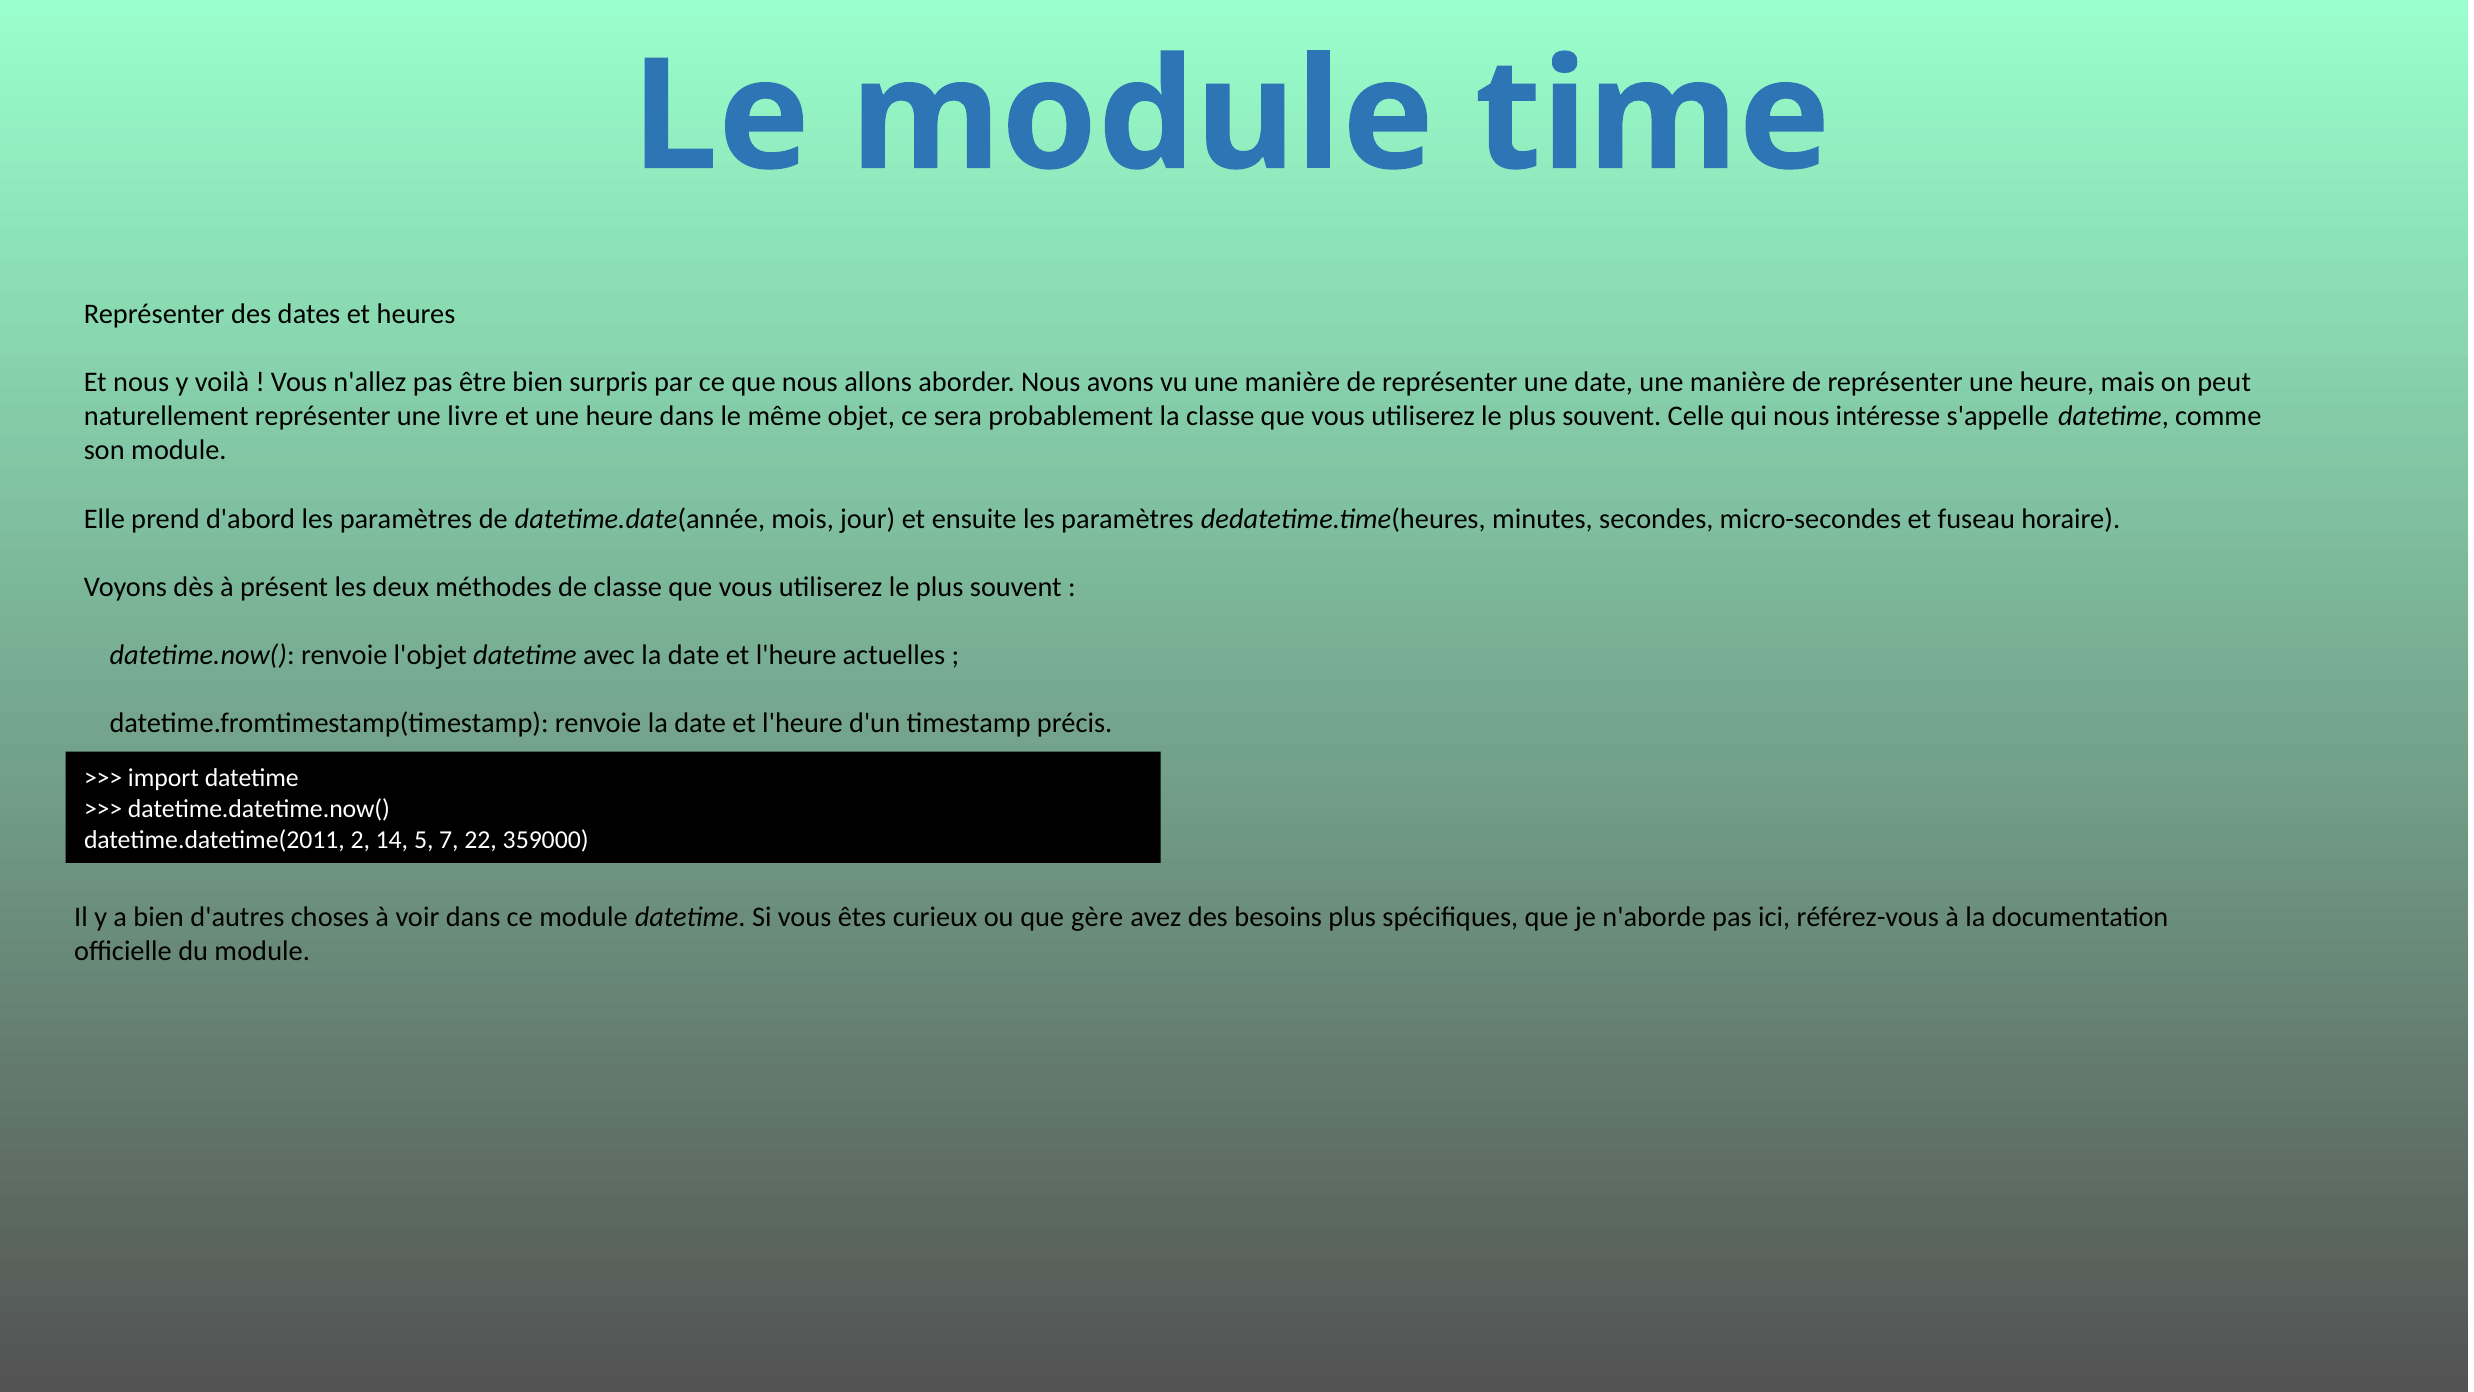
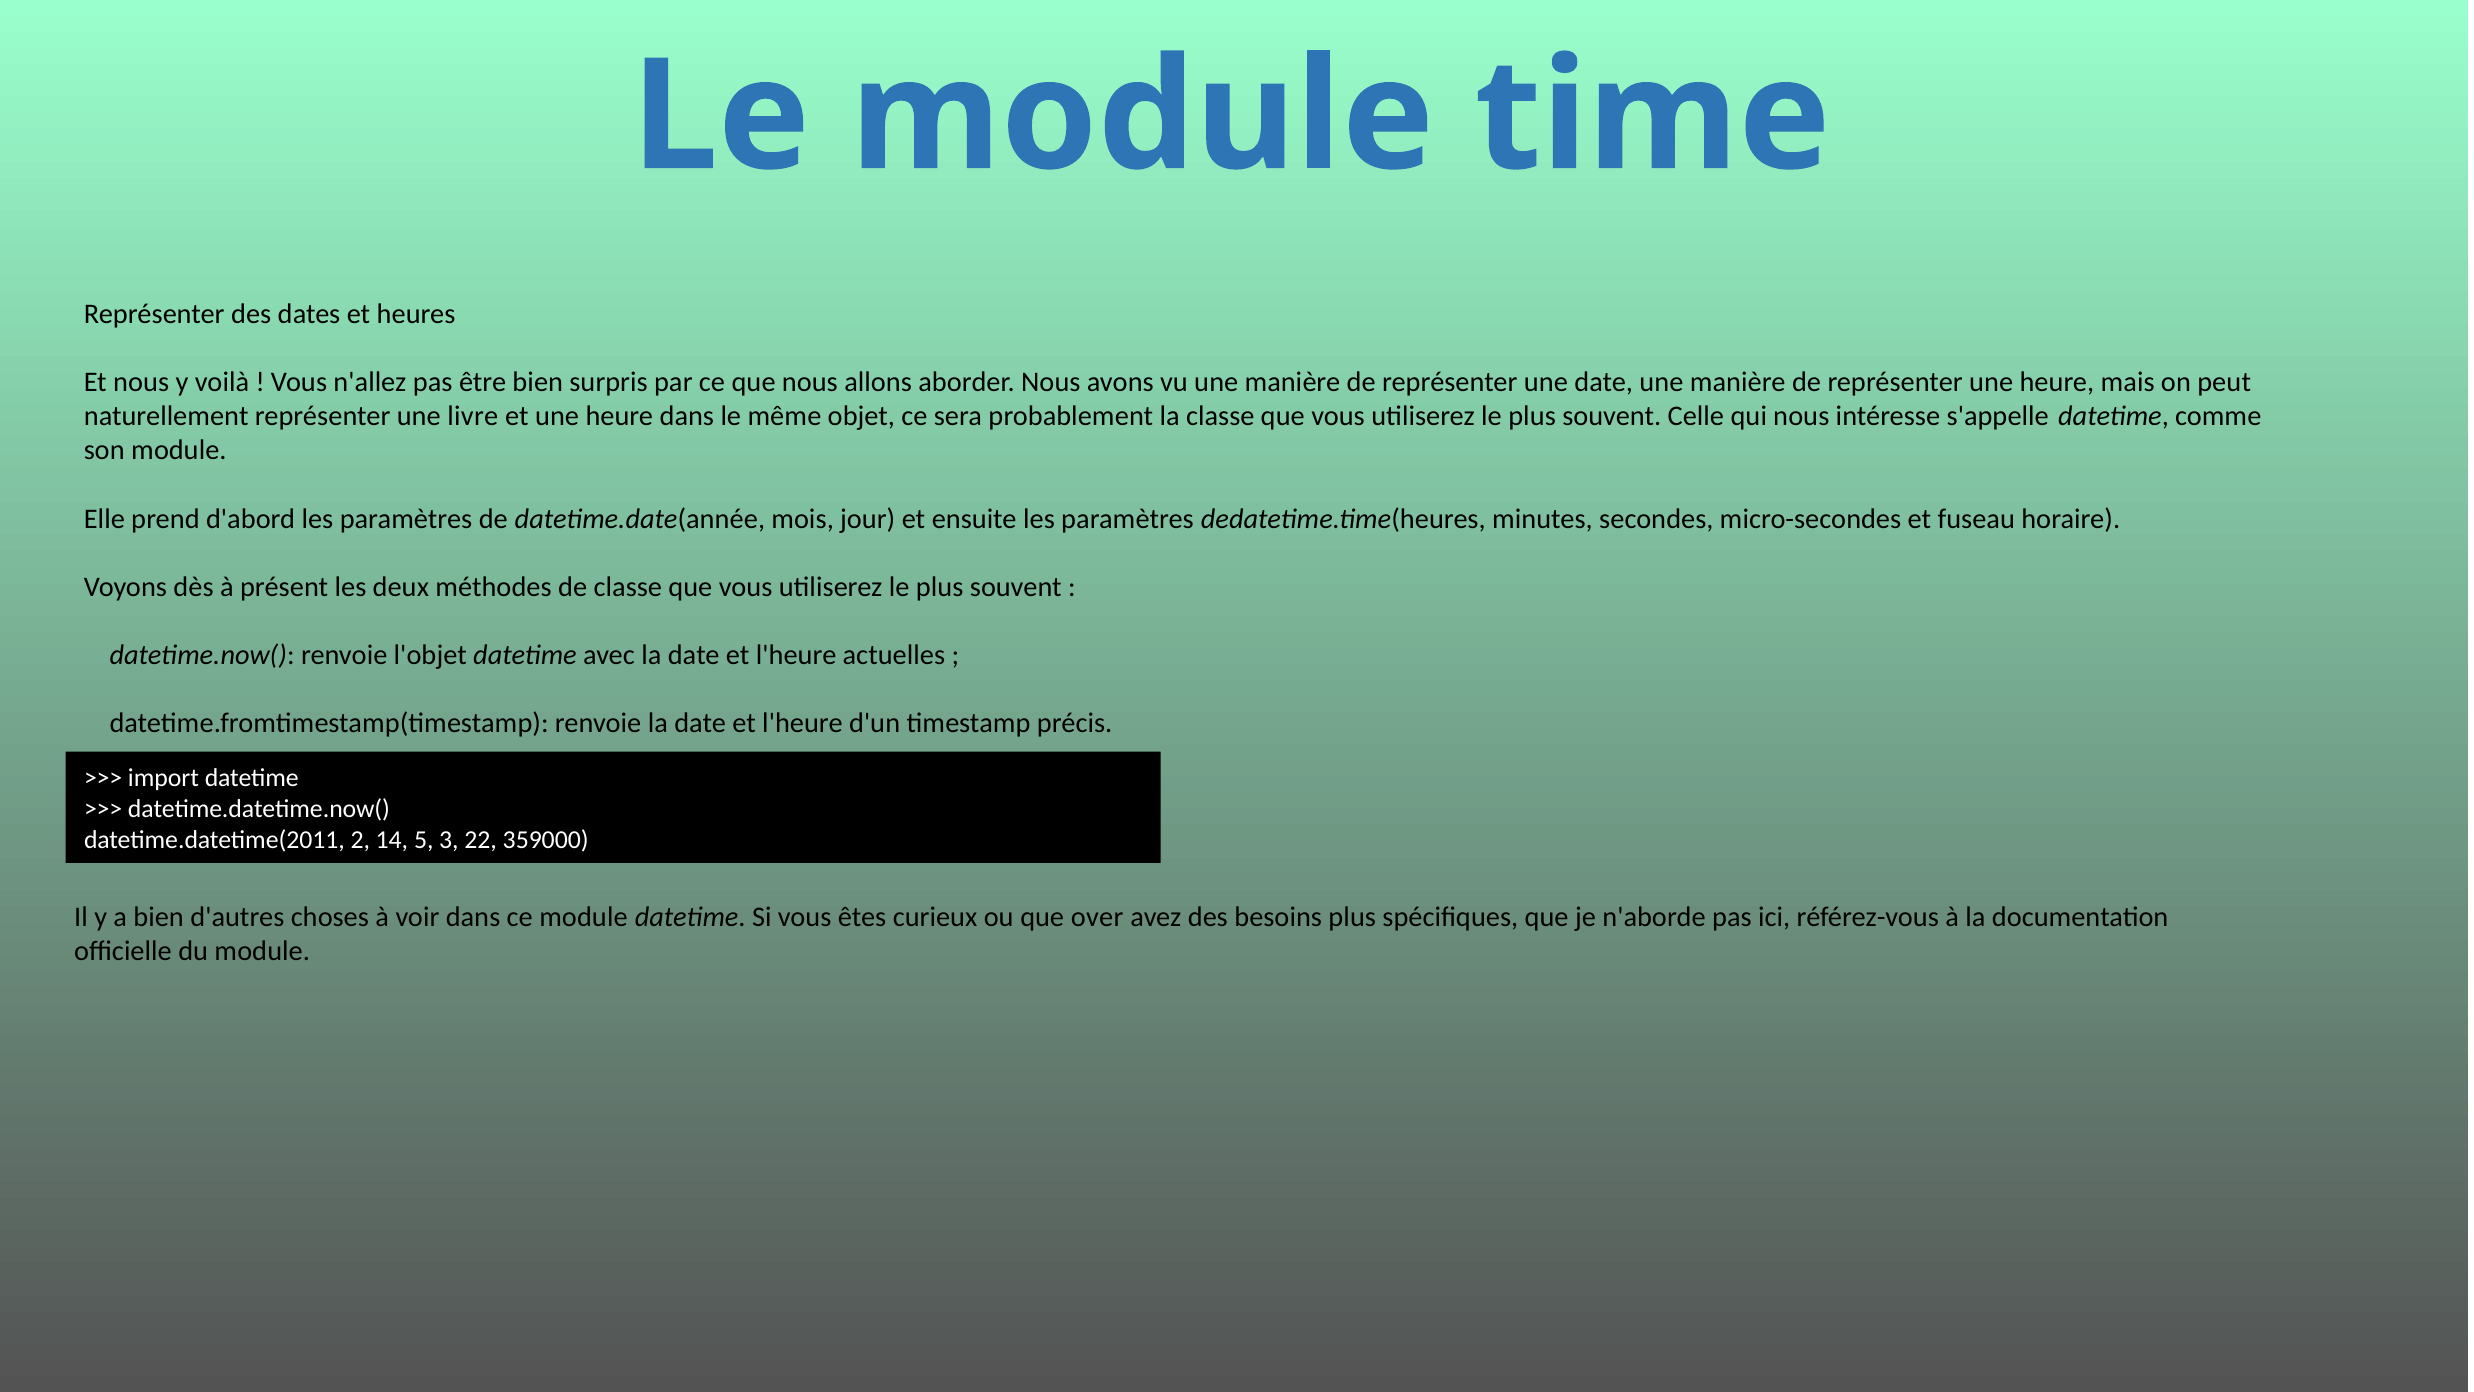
7: 7 -> 3
gère: gère -> over
